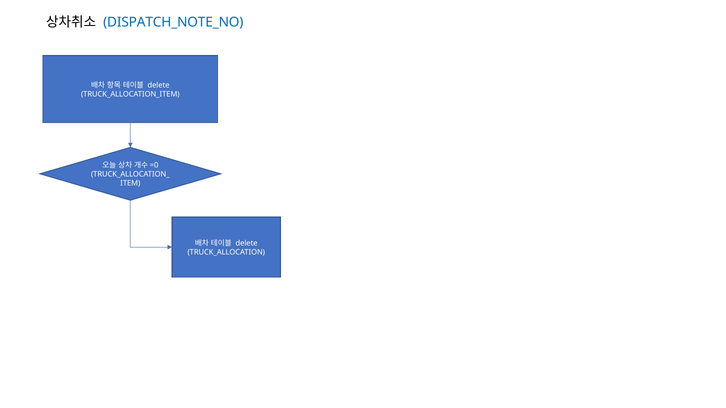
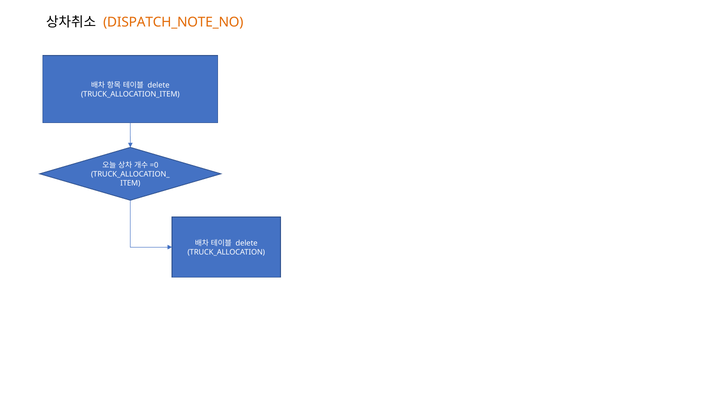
DISPATCH_NOTE_NO colour: blue -> orange
